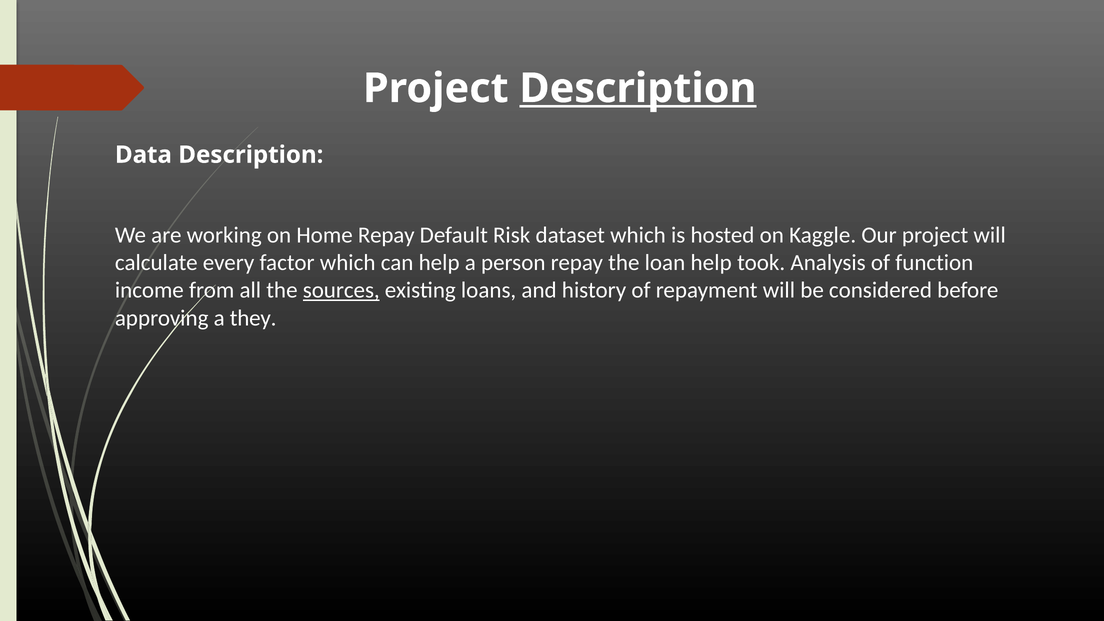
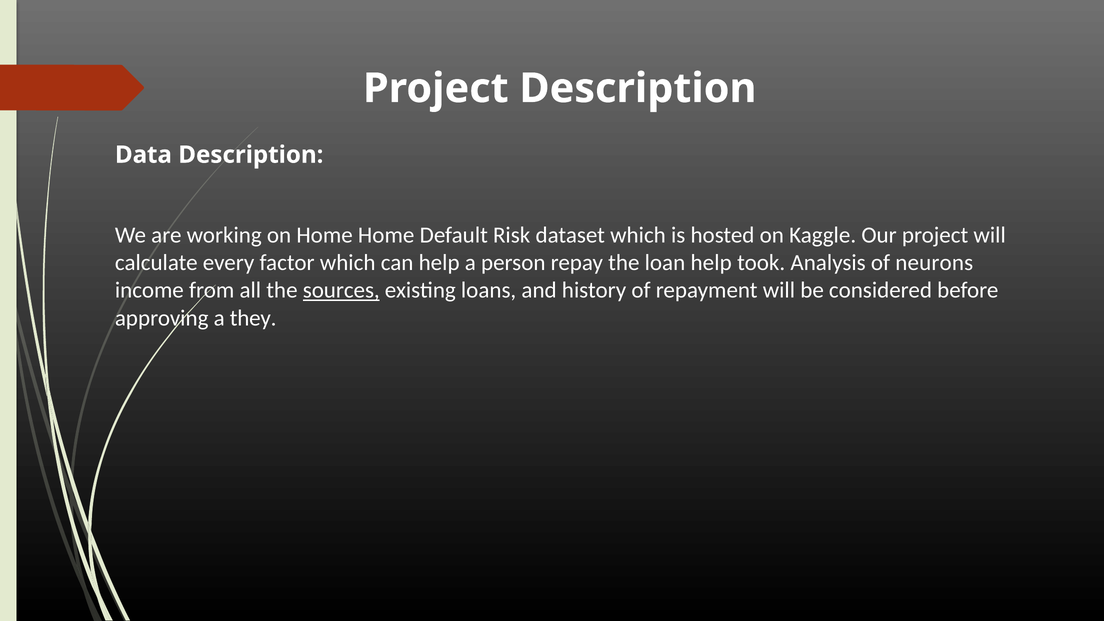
Description at (638, 88) underline: present -> none
Home Repay: Repay -> Home
function: function -> neurons
